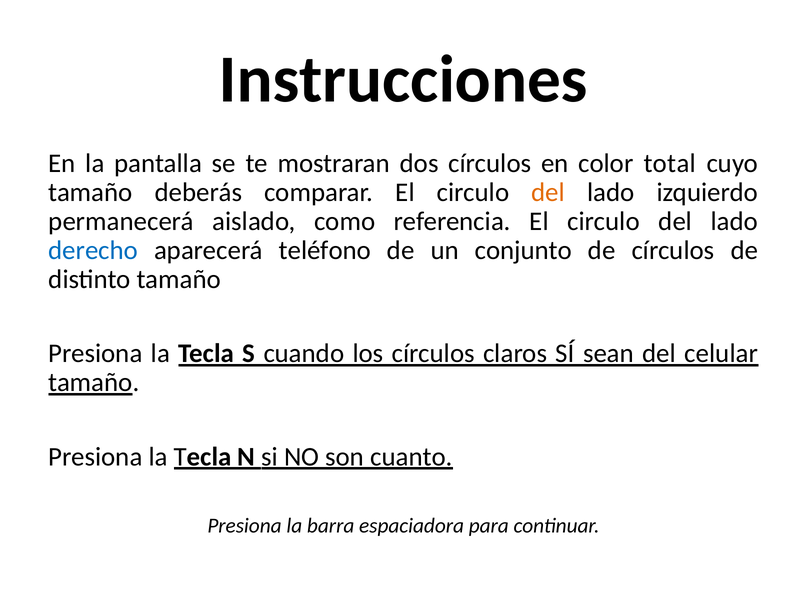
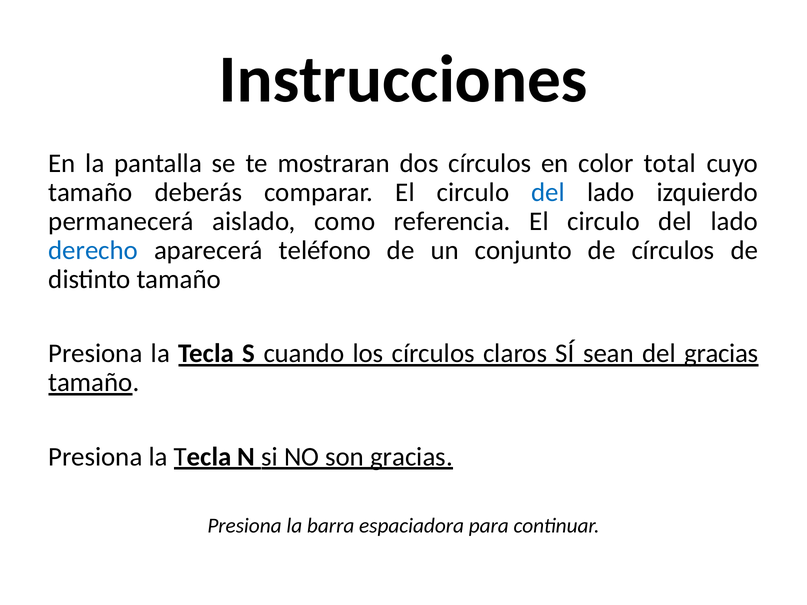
del at (548, 192) colour: orange -> blue
del celular: celular -> gracias
son cuanto: cuanto -> gracias
